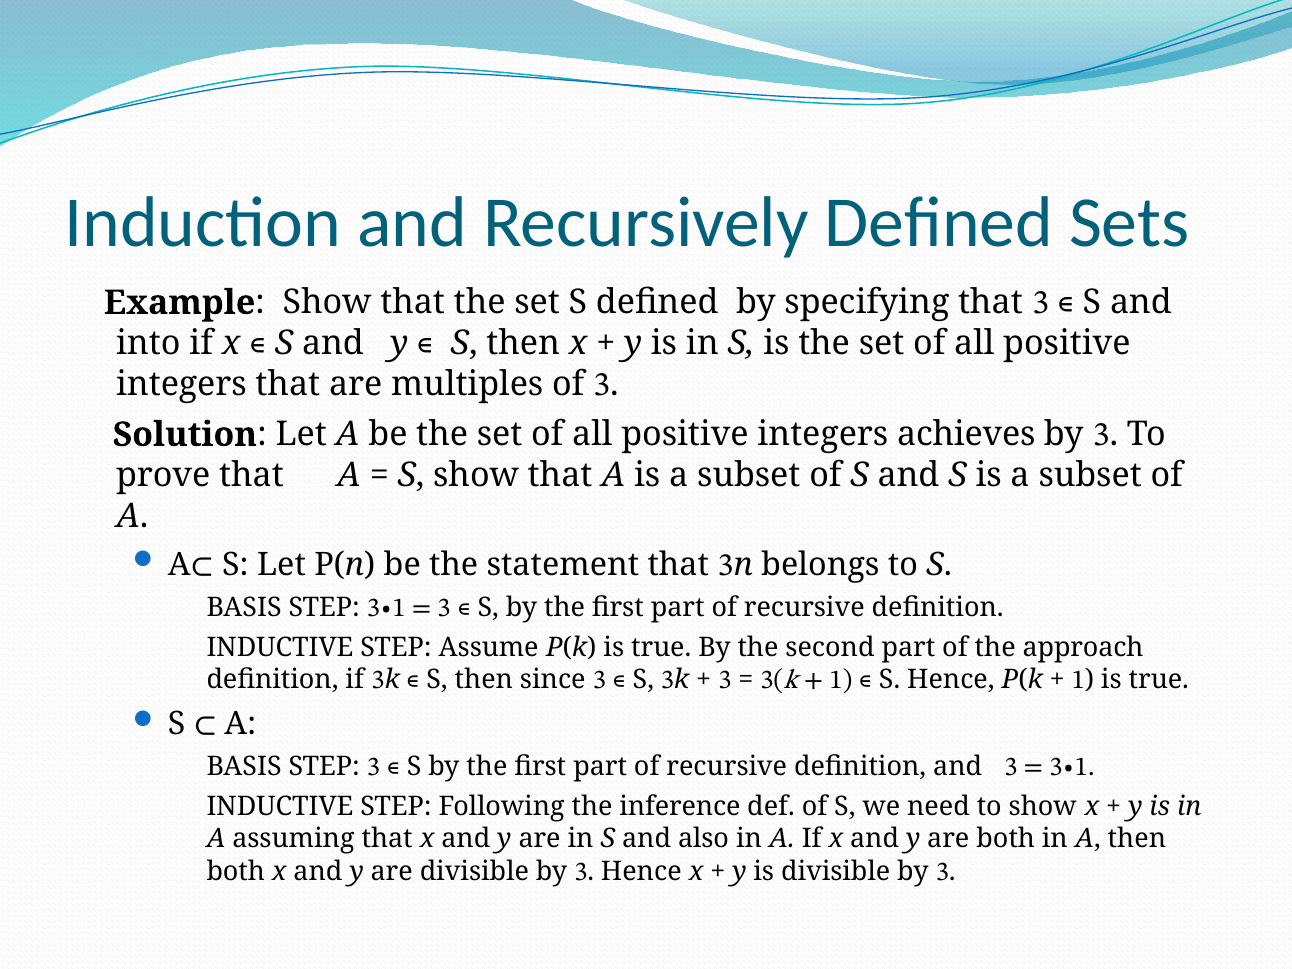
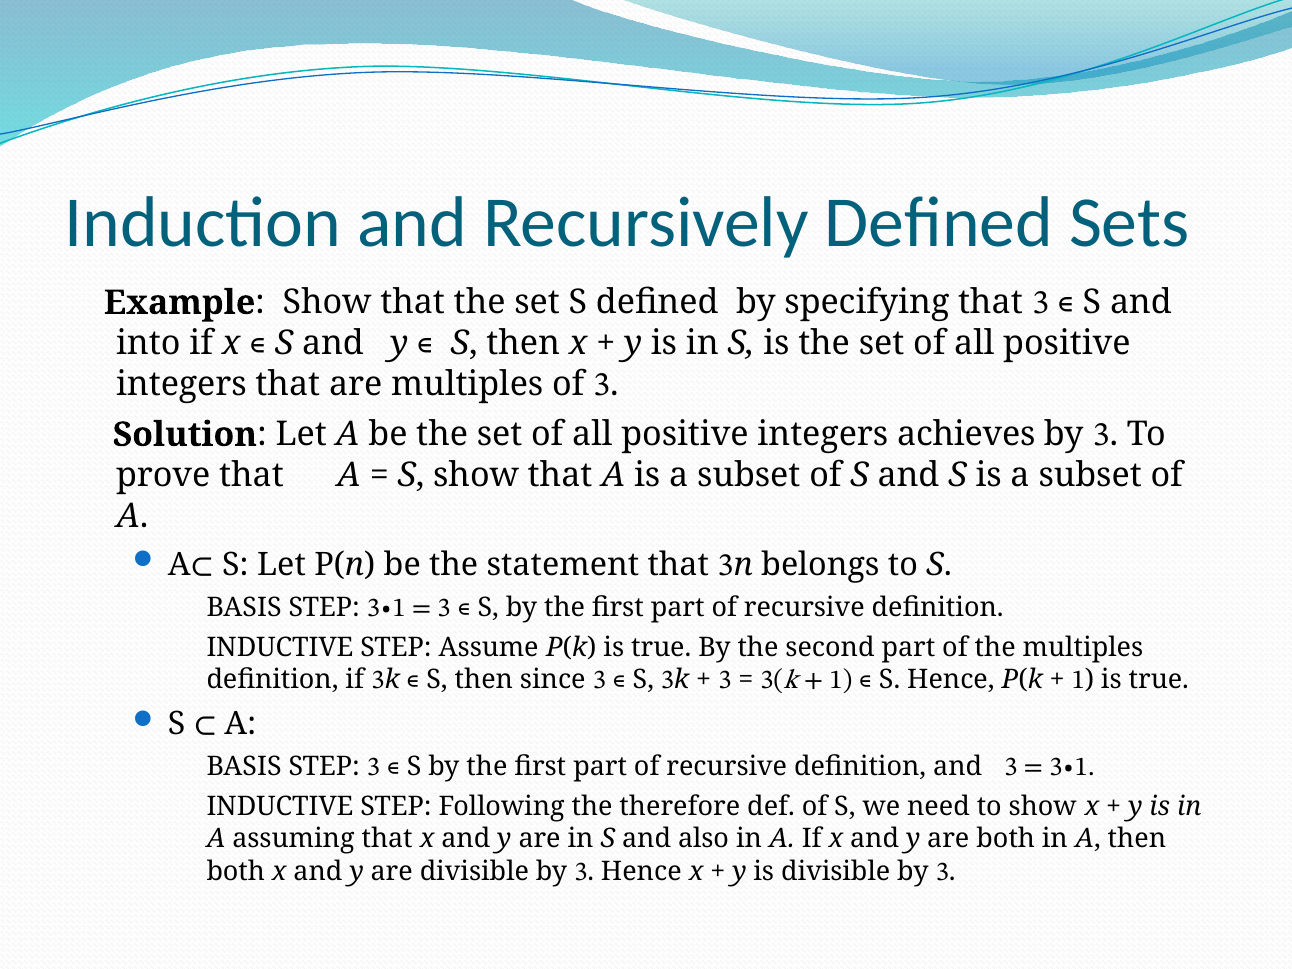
the approach: approach -> multiples
inference: inference -> therefore
